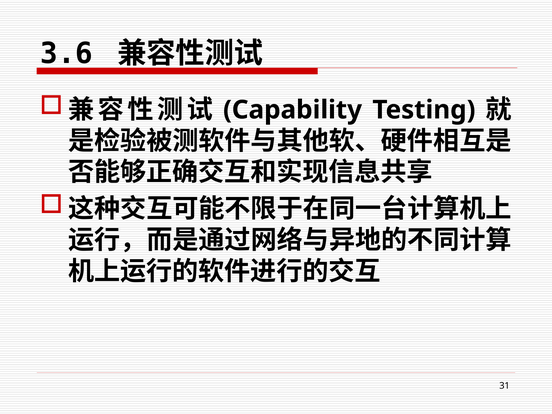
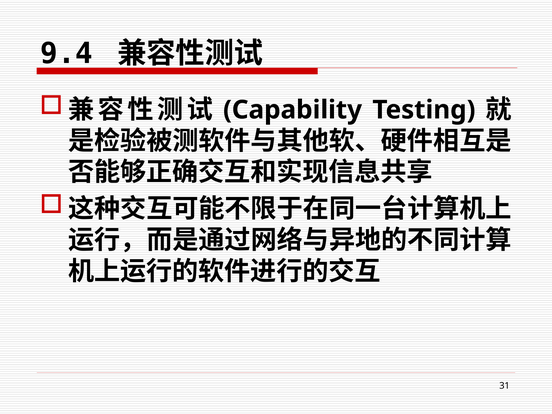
3.6: 3.6 -> 9.4
